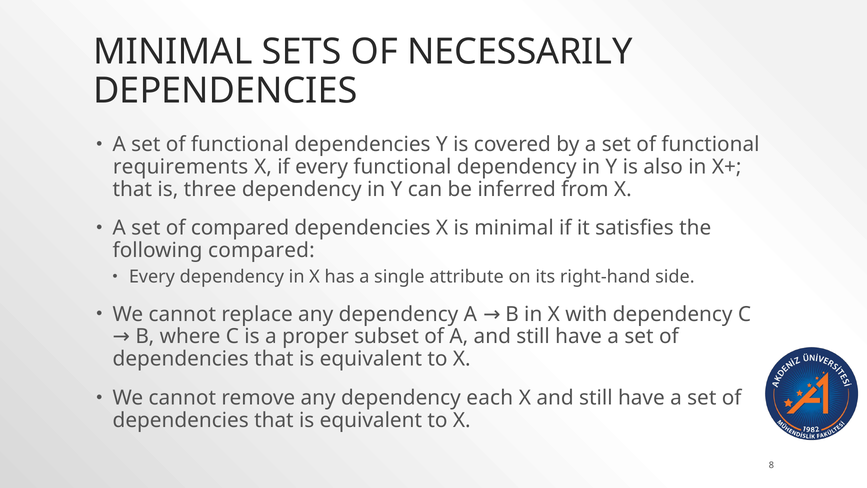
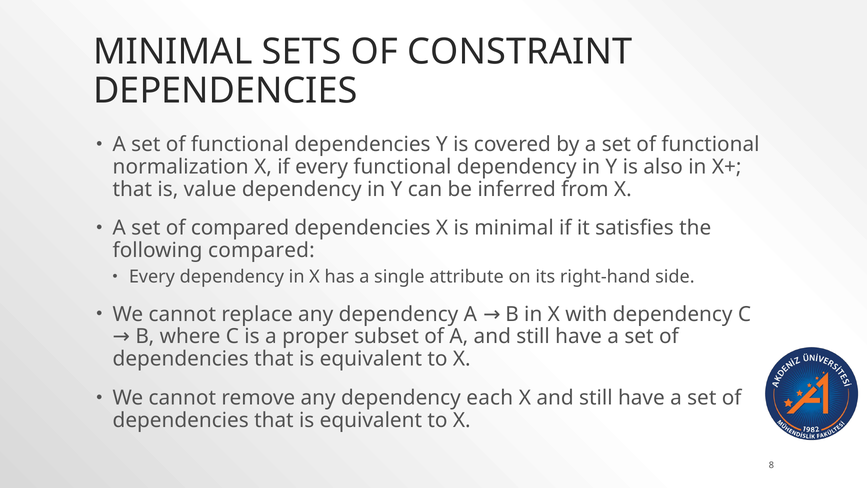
NECESSARILY: NECESSARILY -> CONSTRAINT
requirements: requirements -> normalization
three: three -> value
